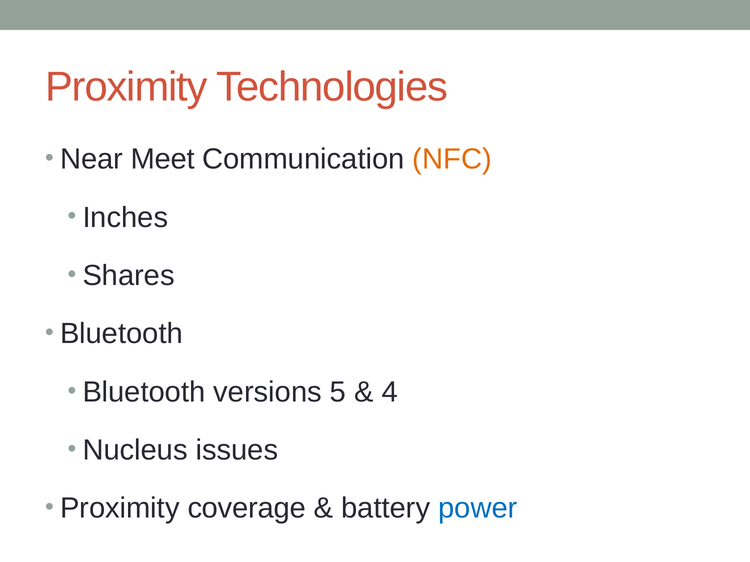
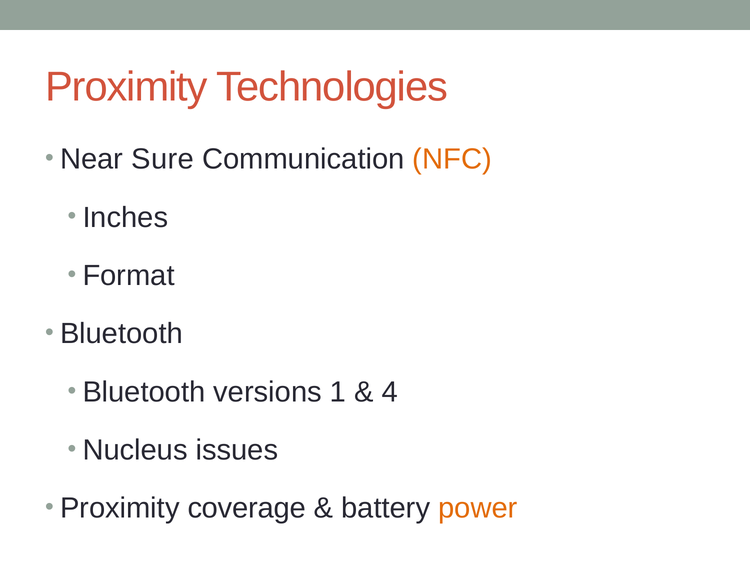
Meet: Meet -> Sure
Shares: Shares -> Format
5: 5 -> 1
power colour: blue -> orange
